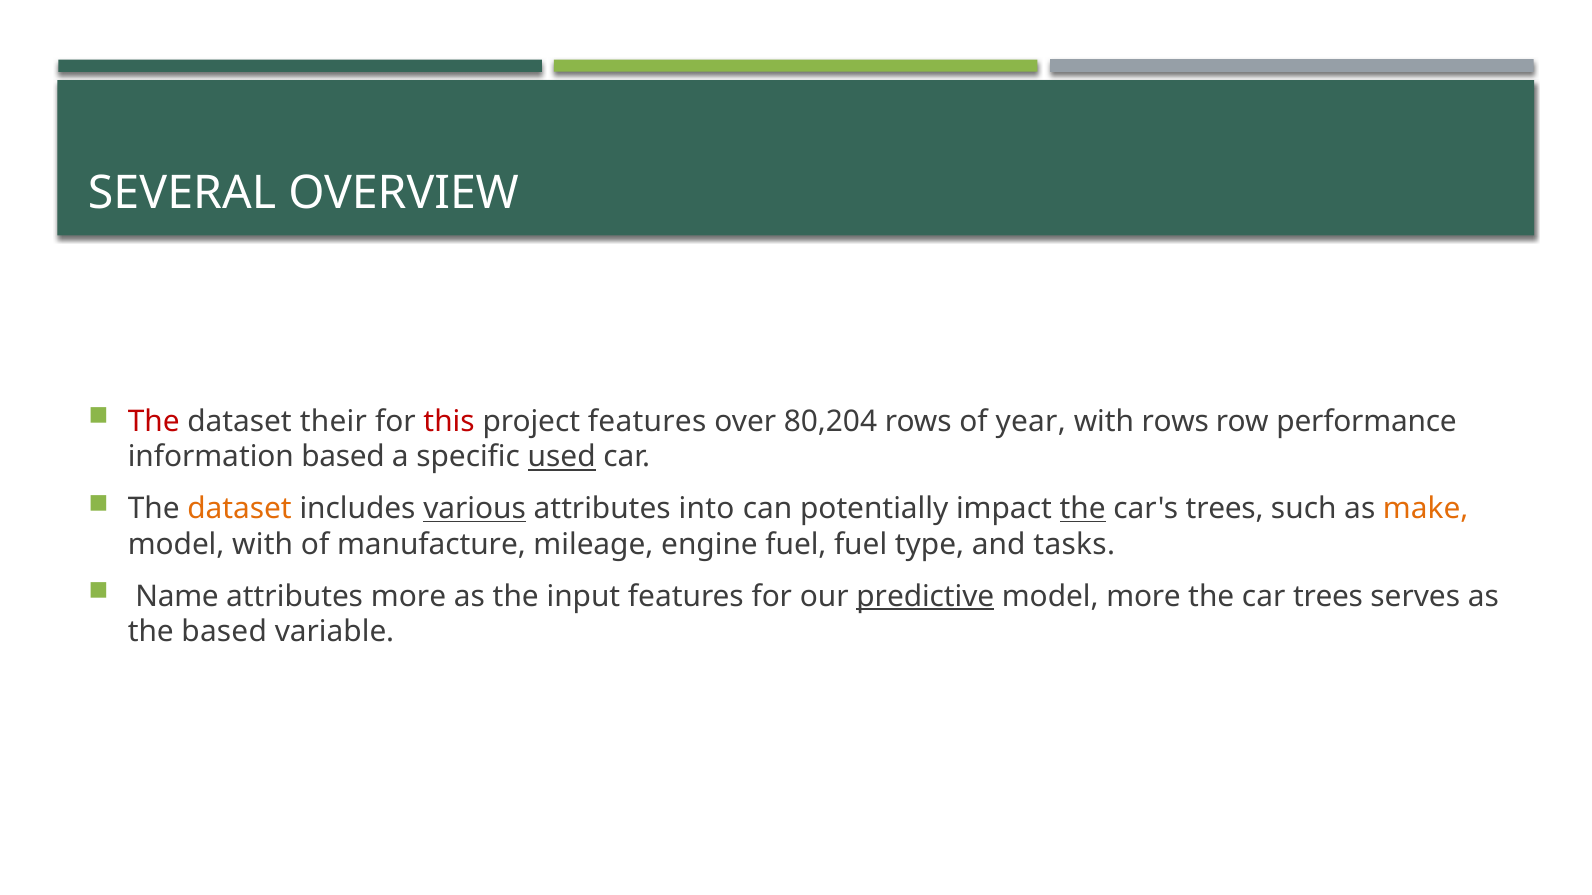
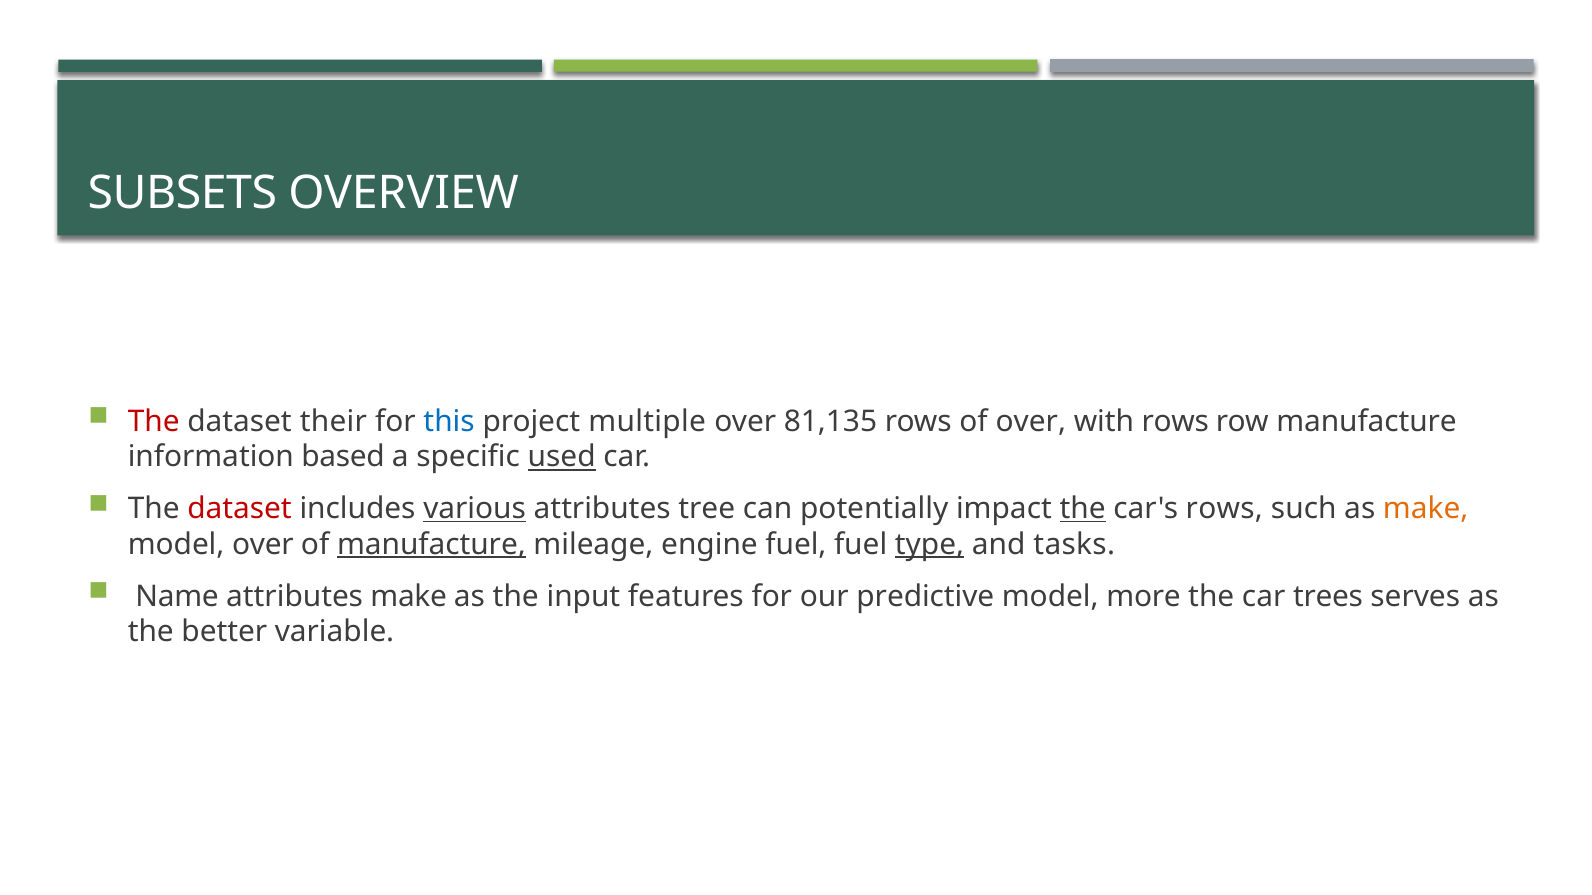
SEVERAL: SEVERAL -> SUBSETS
this colour: red -> blue
project features: features -> multiple
80,204: 80,204 -> 81,135
of year: year -> over
row performance: performance -> manufacture
dataset at (239, 509) colour: orange -> red
into: into -> tree
car's trees: trees -> rows
model with: with -> over
manufacture at (431, 545) underline: none -> present
type underline: none -> present
attributes more: more -> make
predictive underline: present -> none
the based: based -> better
